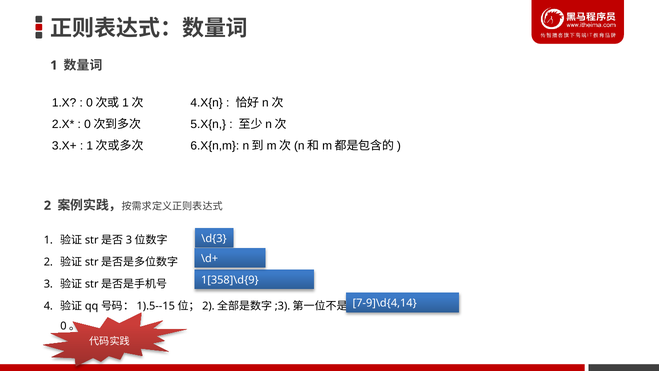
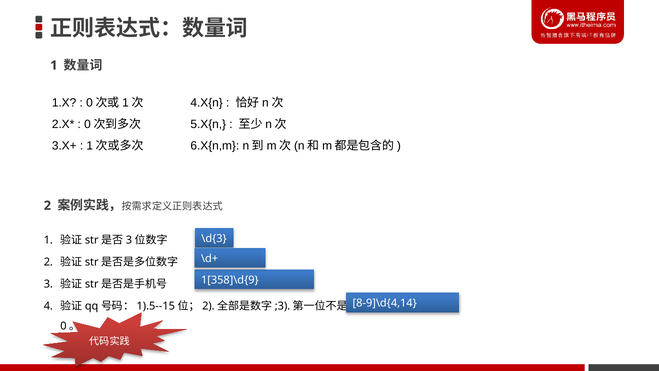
7-9]\d{4,14: 7-9]\d{4,14 -> 8-9]\d{4,14
